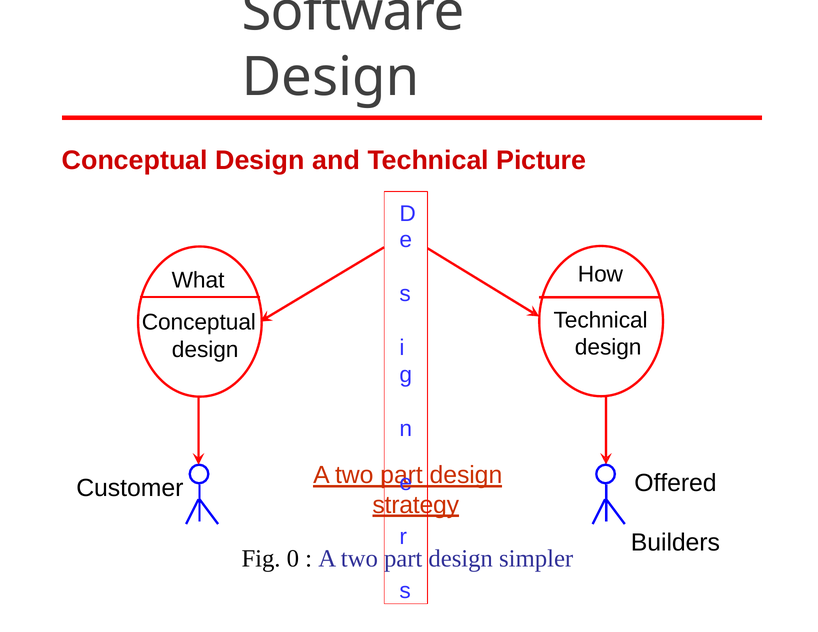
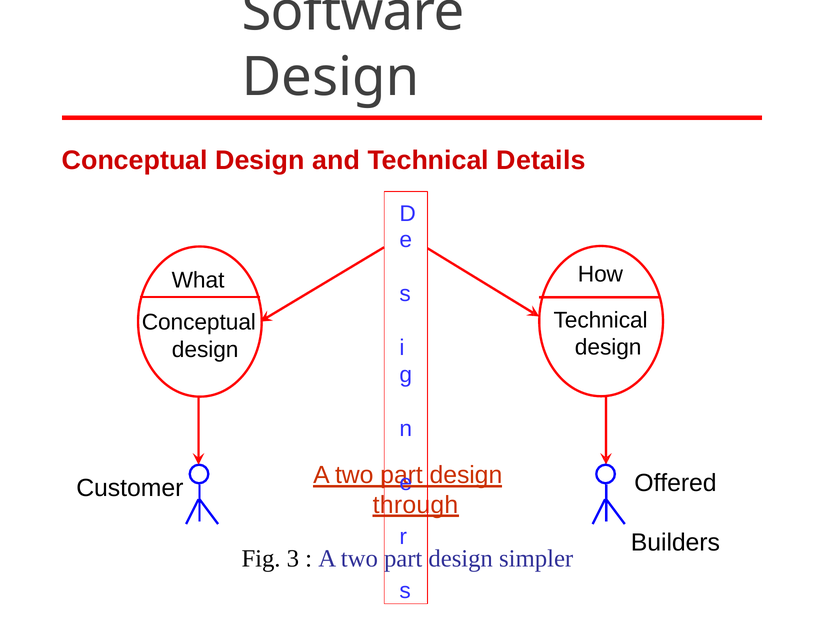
Picture: Picture -> Details
strategy: strategy -> through
0: 0 -> 3
